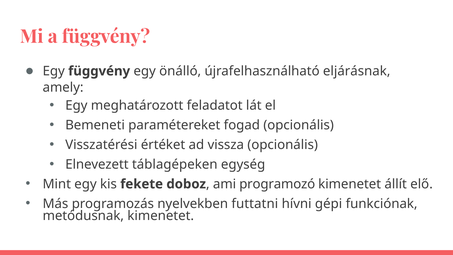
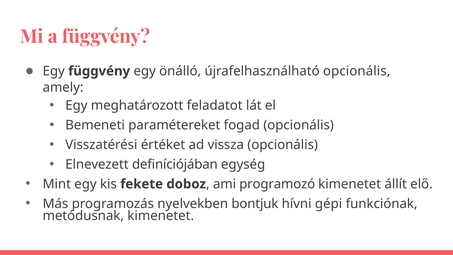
újrafelhasználható eljárásnak: eljárásnak -> opcionális
táblagépeken: táblagépeken -> definíciójában
futtatni: futtatni -> bontjuk
